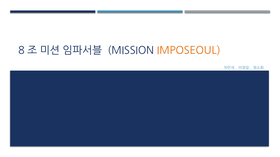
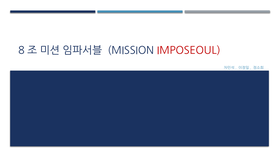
IMPOSEOUL colour: orange -> red
